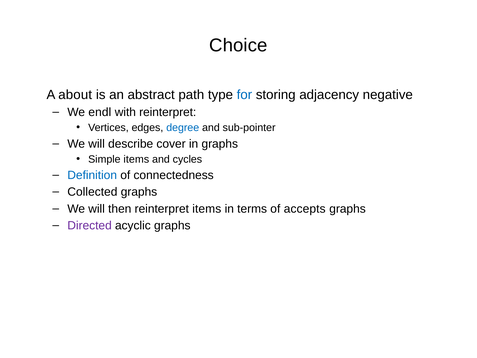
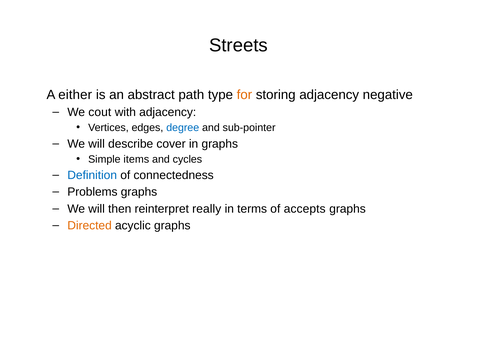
Choice: Choice -> Streets
about: about -> either
for colour: blue -> orange
endl: endl -> cout
with reinterpret: reinterpret -> adjacency
Collected: Collected -> Problems
reinterpret items: items -> really
Directed colour: purple -> orange
